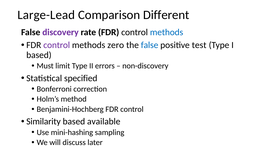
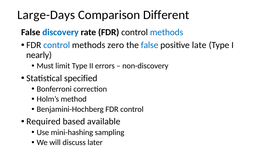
Large-Lead: Large-Lead -> Large-Days
discovery colour: purple -> blue
control at (57, 45) colour: purple -> blue
test: test -> late
based at (39, 55): based -> nearly
Similarity: Similarity -> Required
